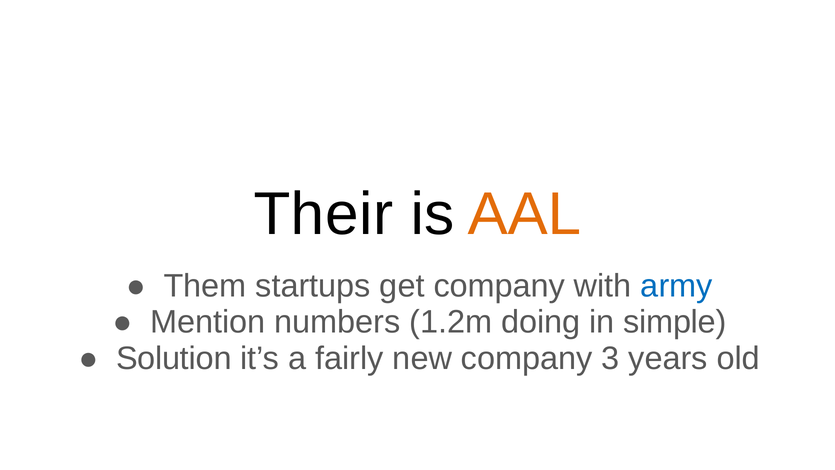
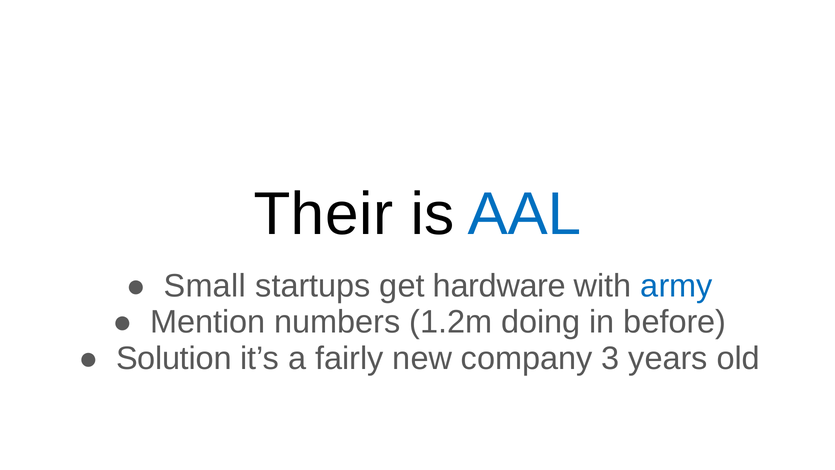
AAL colour: orange -> blue
Them: Them -> Small
get company: company -> hardware
simple: simple -> before
